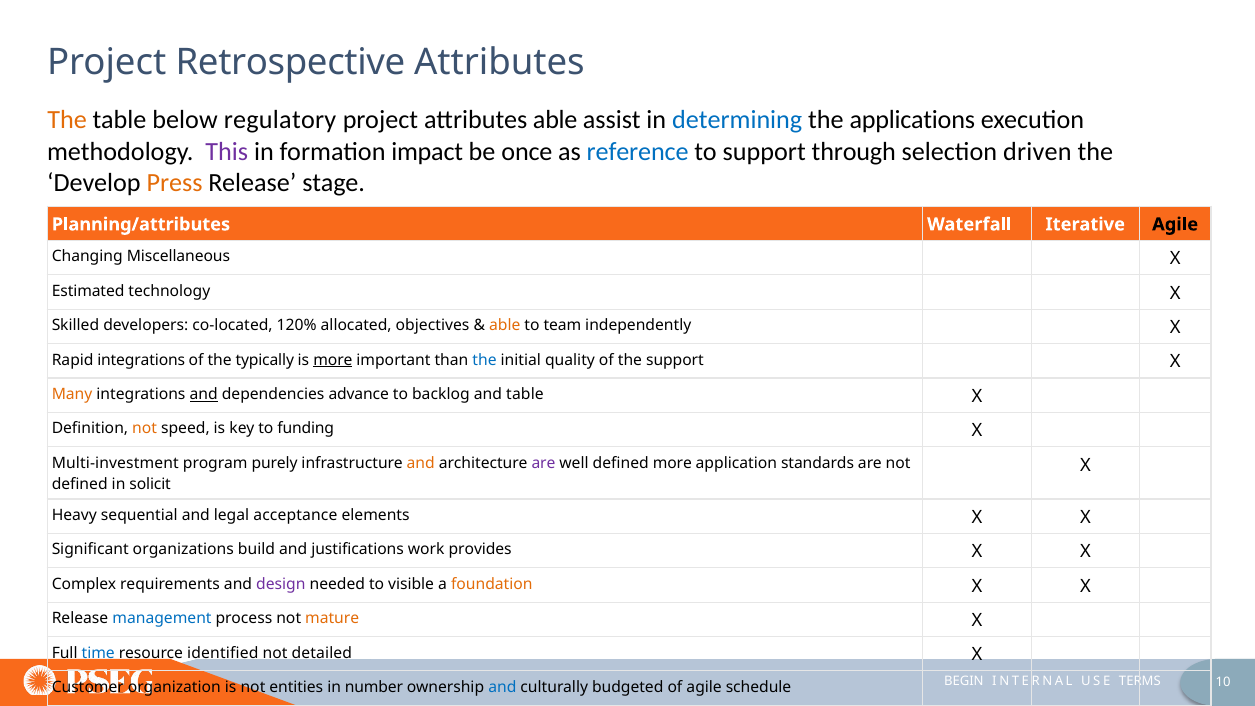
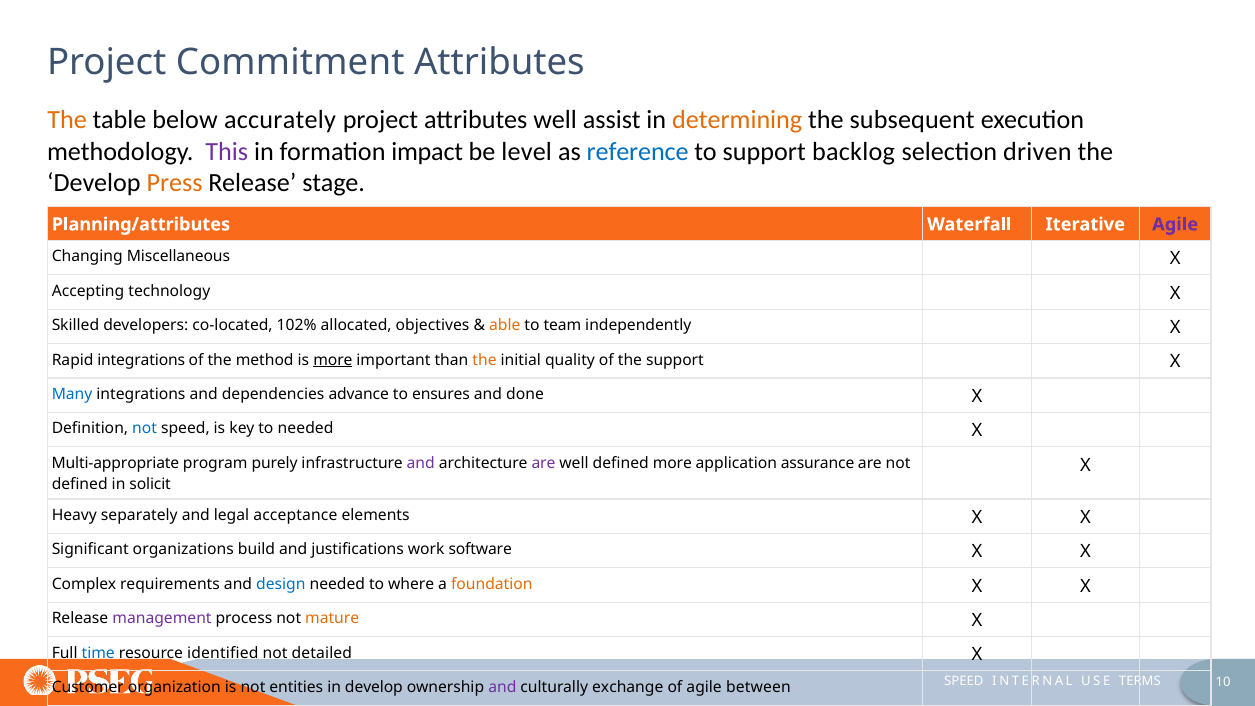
Retrospective: Retrospective -> Commitment
regulatory: regulatory -> accurately
attributes able: able -> well
determining colour: blue -> orange
applications: applications -> subsequent
once: once -> level
through: through -> backlog
Agile at (1175, 224) colour: black -> purple
Estimated: Estimated -> Accepting
120%: 120% -> 102%
typically: typically -> method
the at (485, 360) colour: blue -> orange
Many colour: orange -> blue
and at (204, 394) underline: present -> none
backlog: backlog -> ensures
and table: table -> done
not at (145, 429) colour: orange -> blue
to funding: funding -> needed
Multi-investment: Multi-investment -> Multi-appropriate
and at (421, 463) colour: orange -> purple
standards: standards -> assurance
sequential: sequential -> separately
provides: provides -> software
design colour: purple -> blue
visible: visible -> where
management colour: blue -> purple
BEGIN at (964, 681): BEGIN -> SPEED
in number: number -> develop
and at (502, 687) colour: blue -> purple
budgeted: budgeted -> exchange
schedule: schedule -> between
